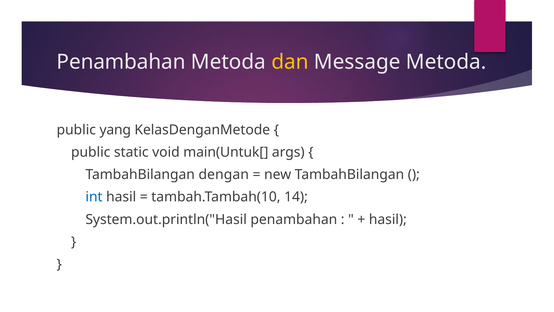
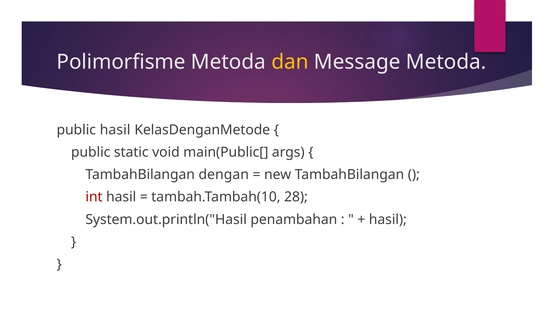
Penambahan at (121, 62): Penambahan -> Polimorfisme
public yang: yang -> hasil
main(Untuk[: main(Untuk[ -> main(Public[
int colour: blue -> red
14: 14 -> 28
